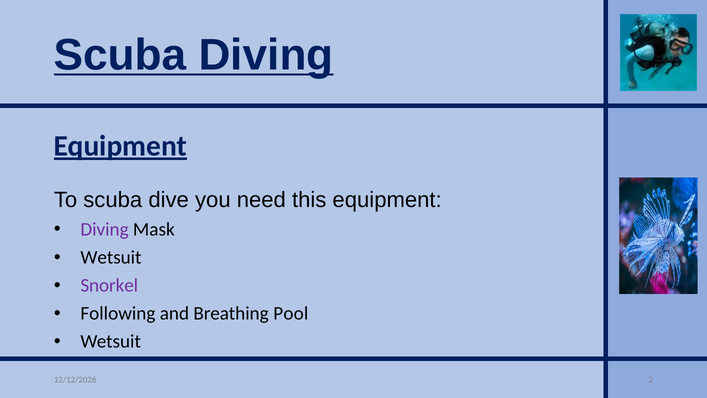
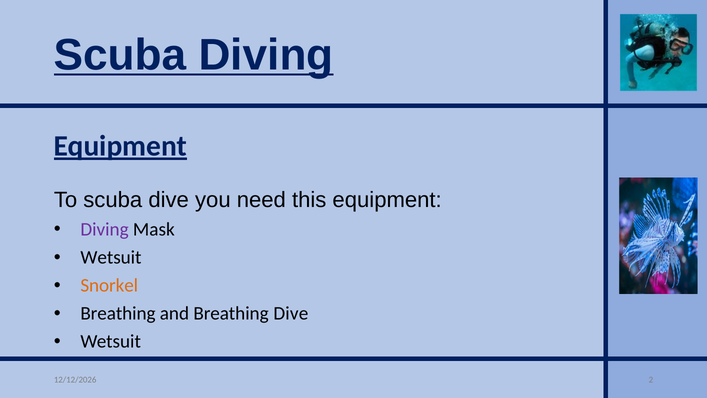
Snorkel colour: purple -> orange
Following at (118, 313): Following -> Breathing
Breathing Pool: Pool -> Dive
